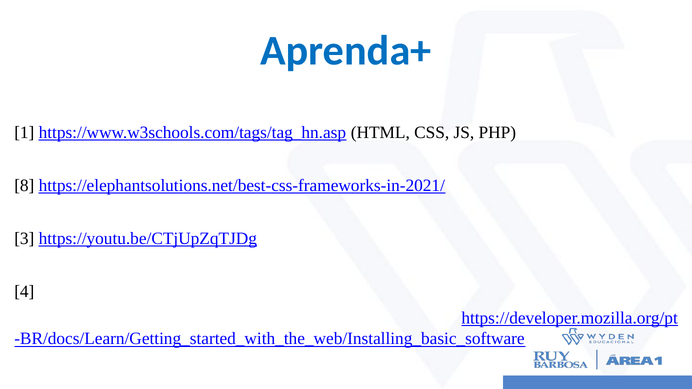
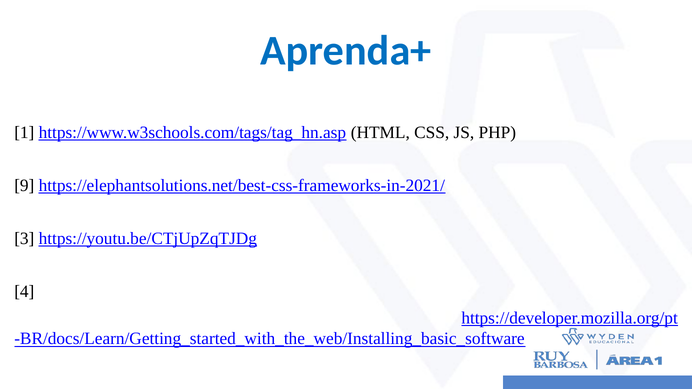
8: 8 -> 9
